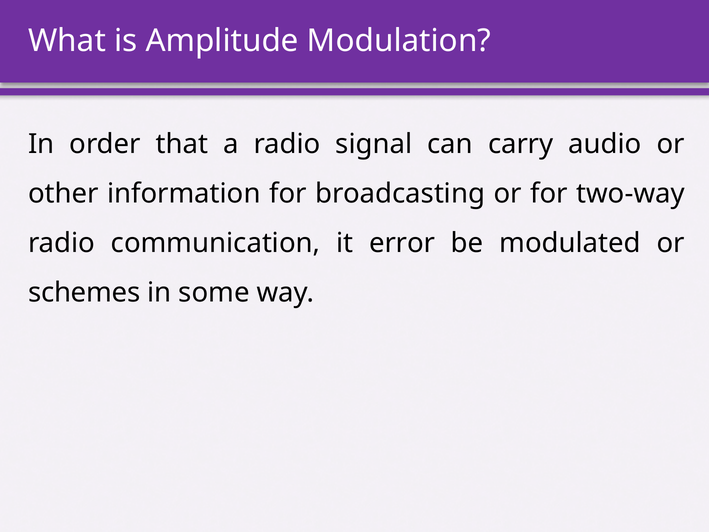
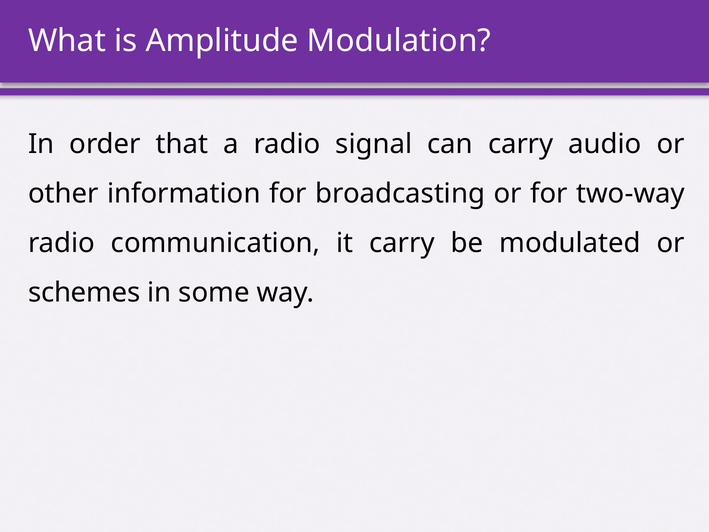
it error: error -> carry
